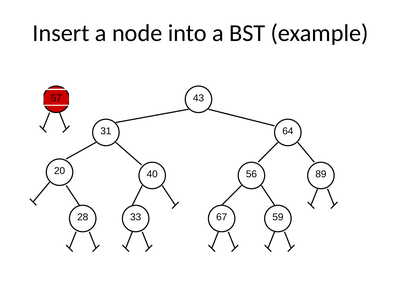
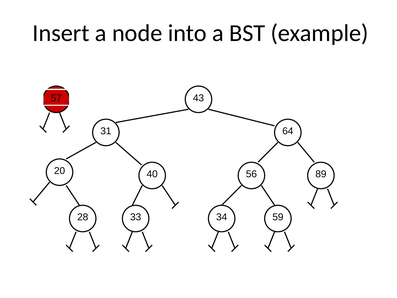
67: 67 -> 34
